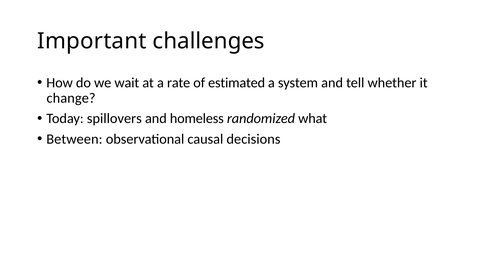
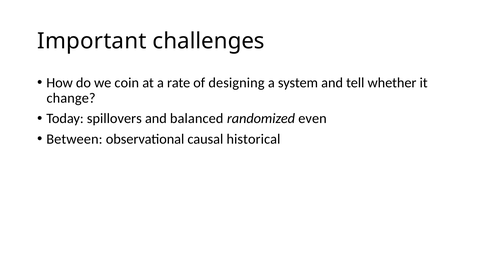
wait: wait -> coin
estimated: estimated -> designing
homeless: homeless -> balanced
what: what -> even
decisions: decisions -> historical
